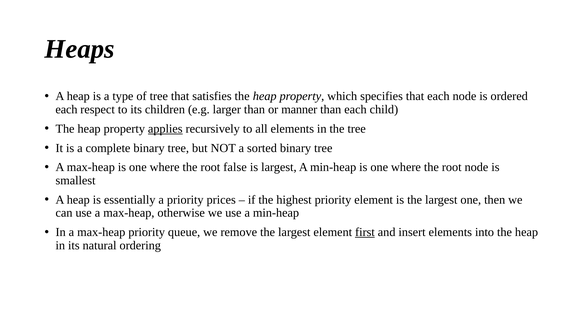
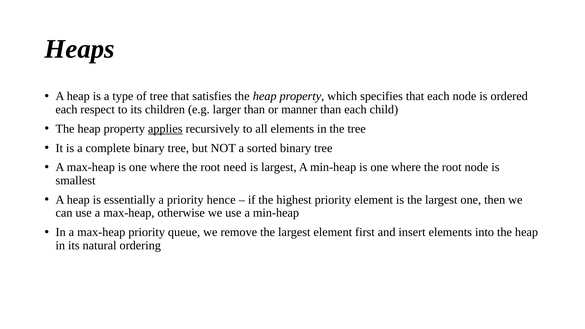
false: false -> need
prices: prices -> hence
first underline: present -> none
